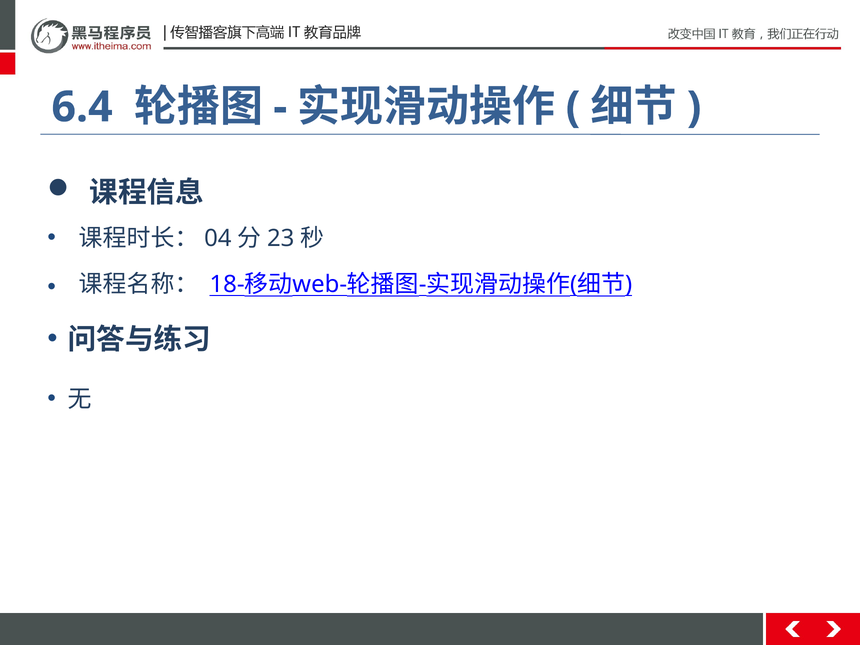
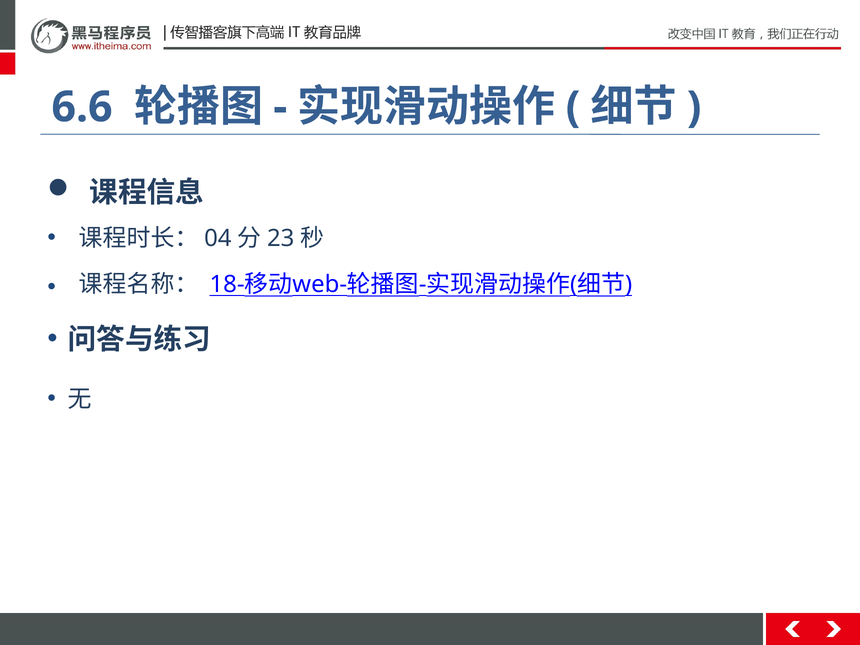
6.4: 6.4 -> 6.6
